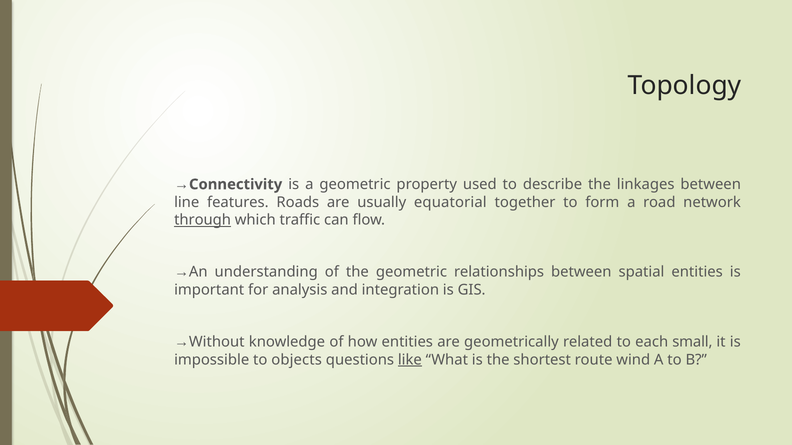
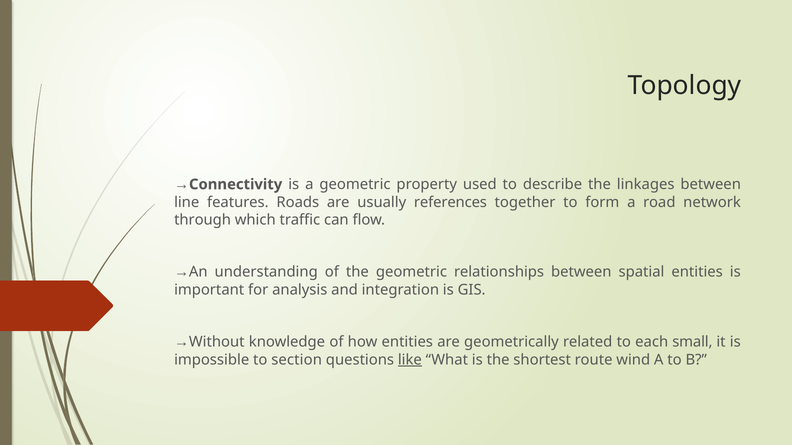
equatorial: equatorial -> references
through underline: present -> none
objects: objects -> section
